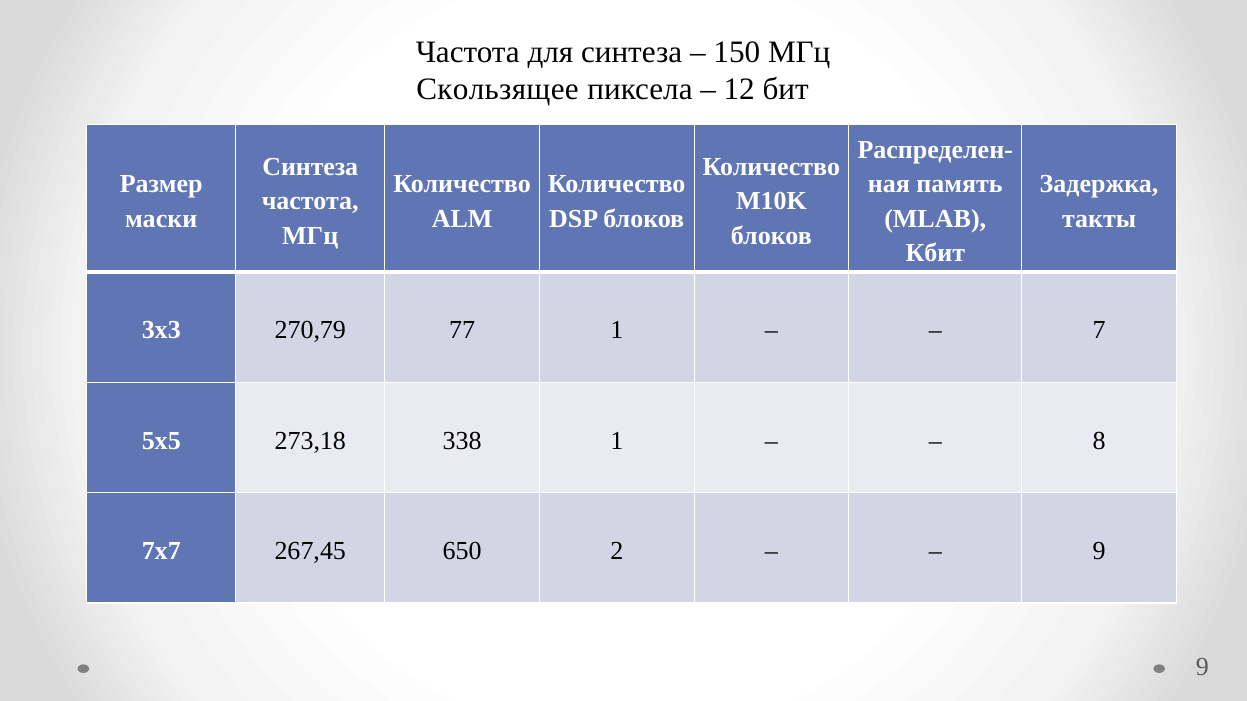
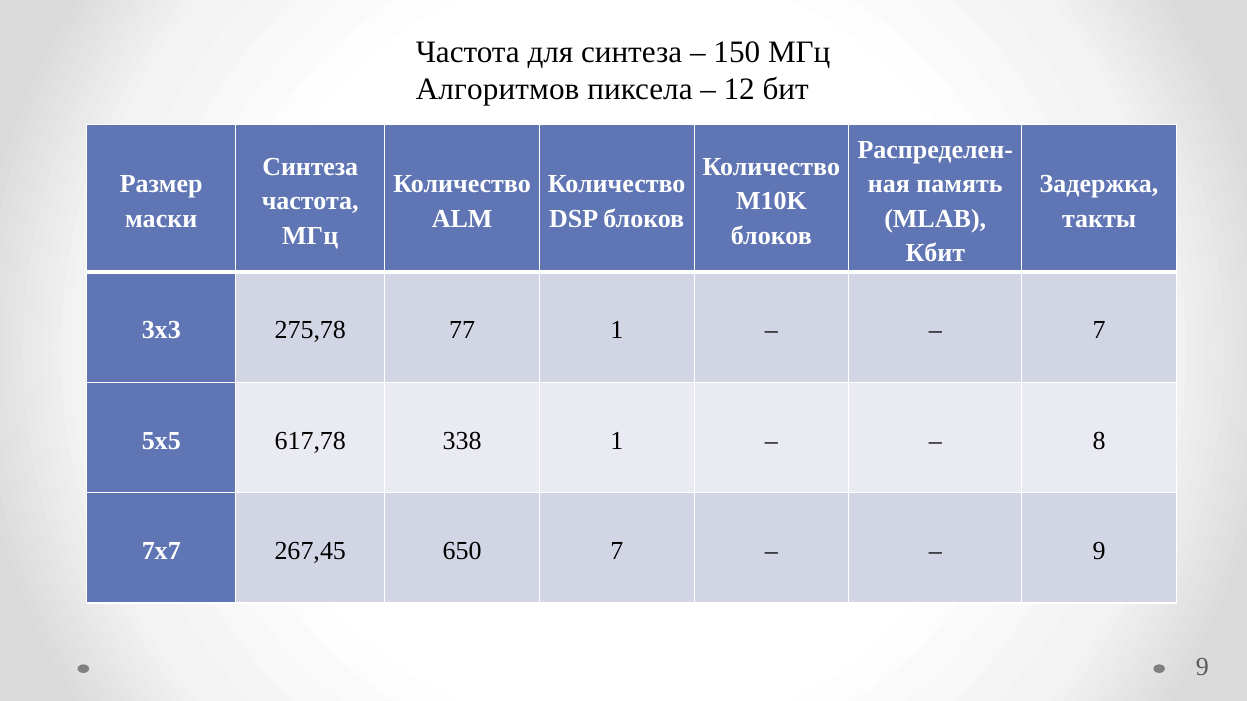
Скользящее: Скользящее -> Алгоритмов
270,79: 270,79 -> 275,78
273,18: 273,18 -> 617,78
650 2: 2 -> 7
